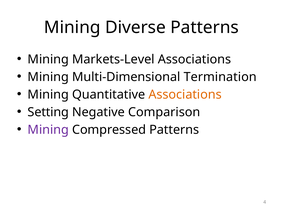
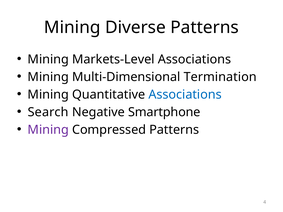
Associations at (185, 95) colour: orange -> blue
Setting: Setting -> Search
Comparison: Comparison -> Smartphone
